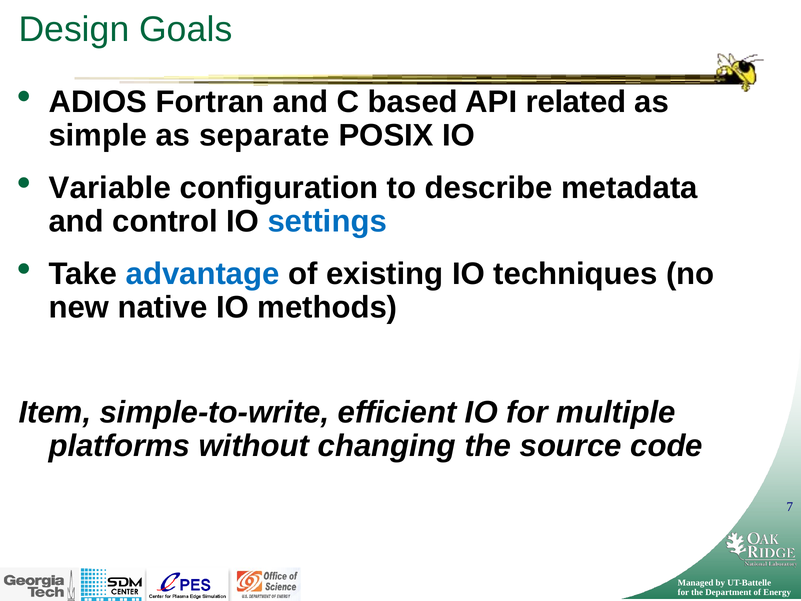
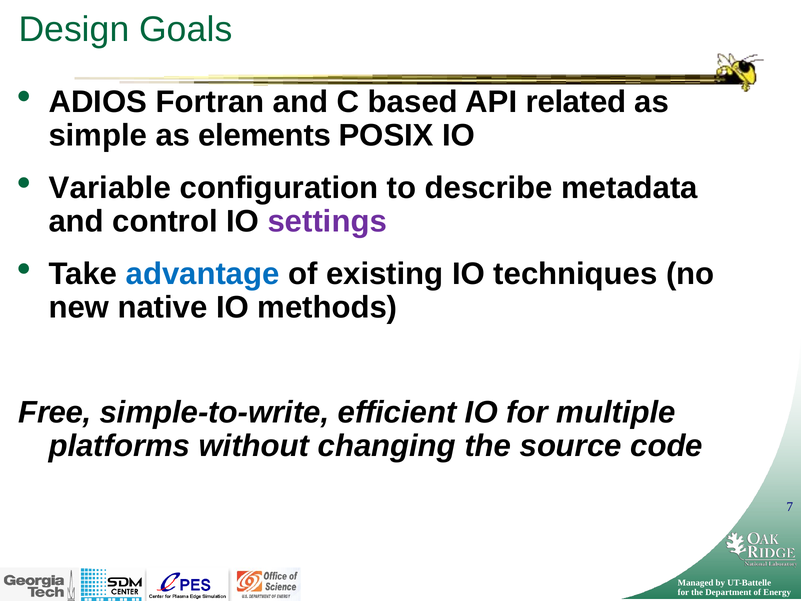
separate: separate -> elements
settings colour: blue -> purple
Item: Item -> Free
